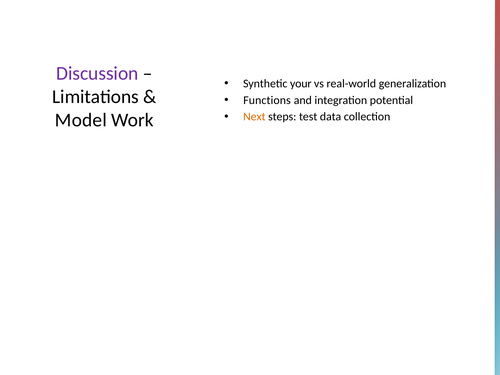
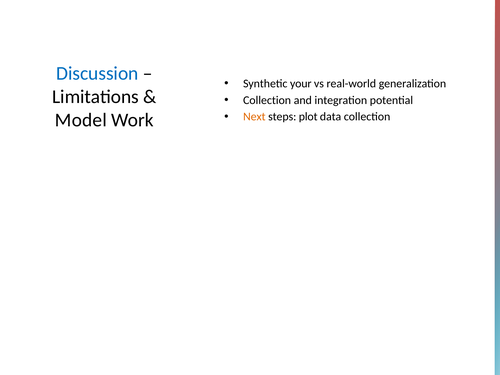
Discussion colour: purple -> blue
Functions at (267, 100): Functions -> Collection
test: test -> plot
